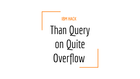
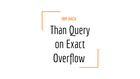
Quite: Quite -> Exact
